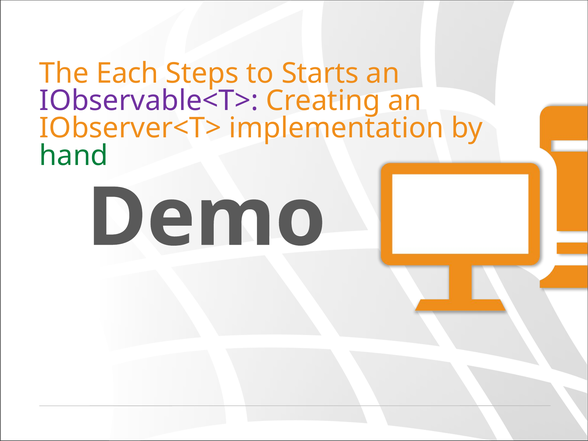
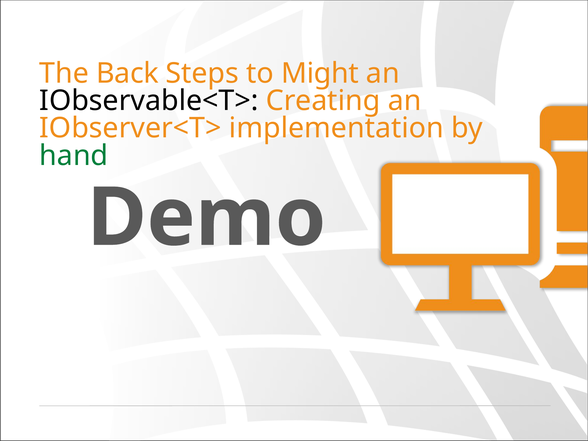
Each: Each -> Back
Starts: Starts -> Might
IObservable<T> colour: purple -> black
